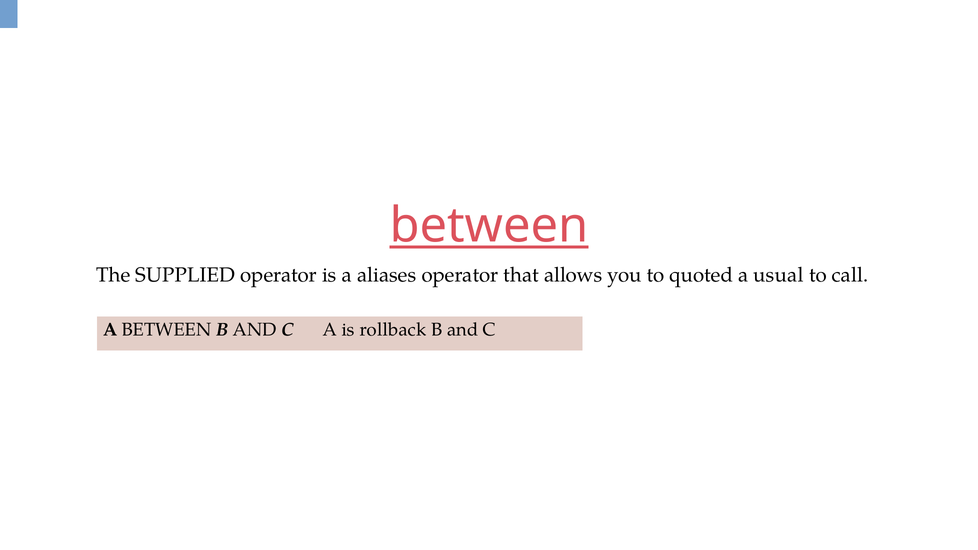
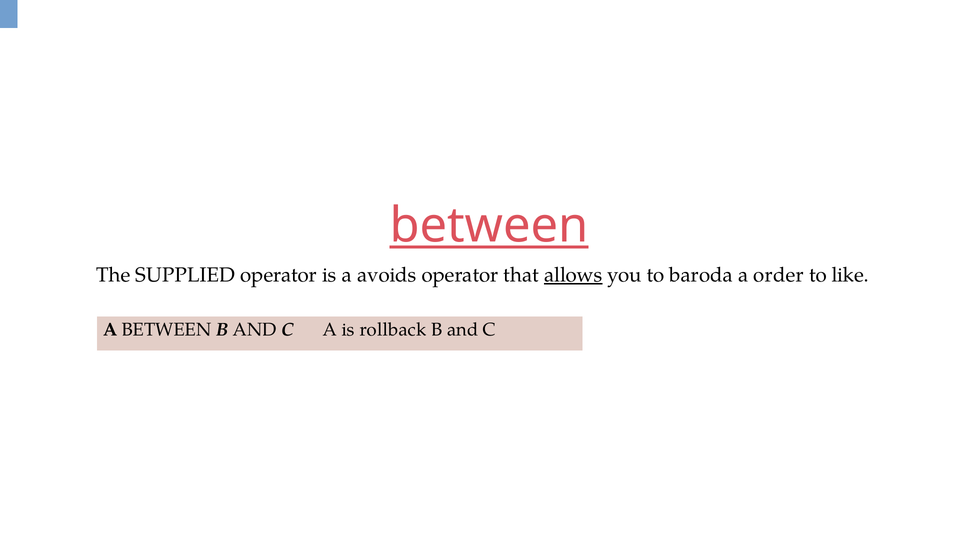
aliases: aliases -> avoids
allows underline: none -> present
quoted: quoted -> baroda
usual: usual -> order
call: call -> like
